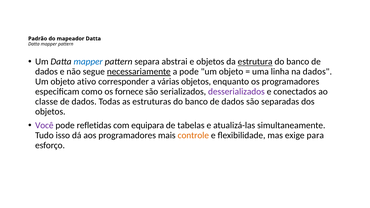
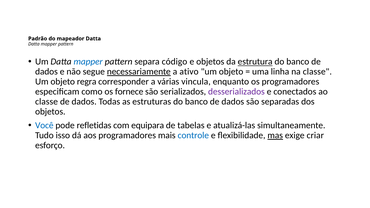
abstrai: abstrai -> código
a pode: pode -> ativo
na dados: dados -> classe
ativo: ativo -> regra
várias objetos: objetos -> vincula
Você colour: purple -> blue
controle colour: orange -> blue
mas underline: none -> present
para: para -> criar
